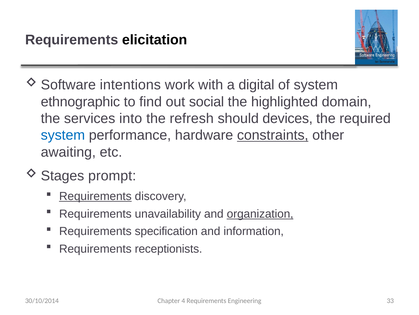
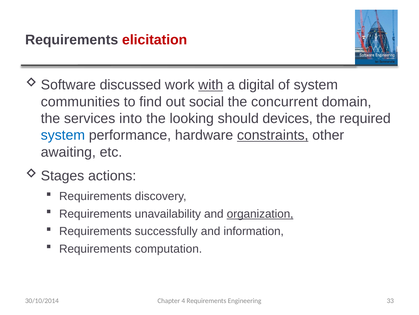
elicitation colour: black -> red
intentions: intentions -> discussed
with underline: none -> present
ethnographic: ethnographic -> communities
highlighted: highlighted -> concurrent
refresh: refresh -> looking
prompt: prompt -> actions
Requirements at (95, 196) underline: present -> none
specification: specification -> successfully
receptionists: receptionists -> computation
